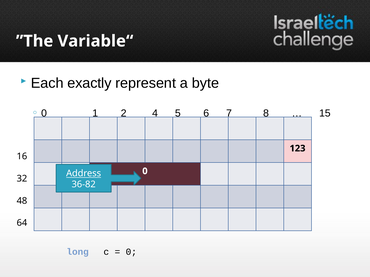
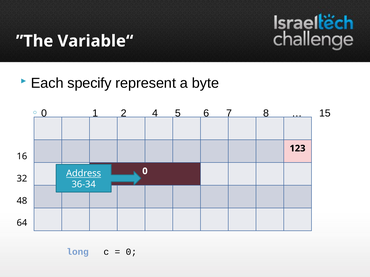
exactly: exactly -> specify
36-82: 36-82 -> 36-34
